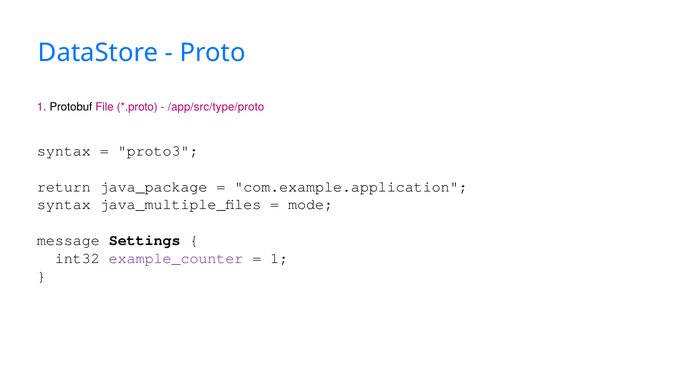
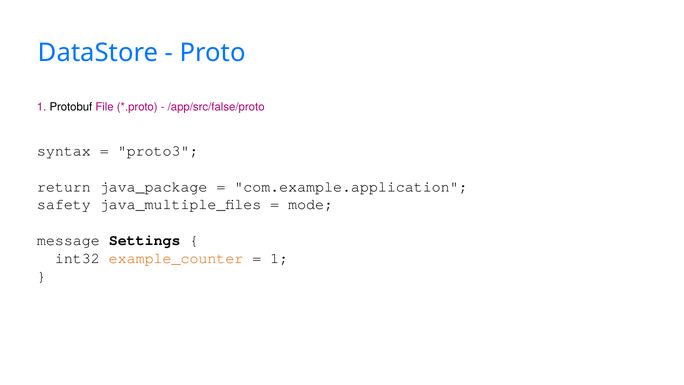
/app/src/type/proto: /app/src/type/proto -> /app/src/false/proto
syntax at (64, 204): syntax -> safety
example_counter colour: purple -> orange
